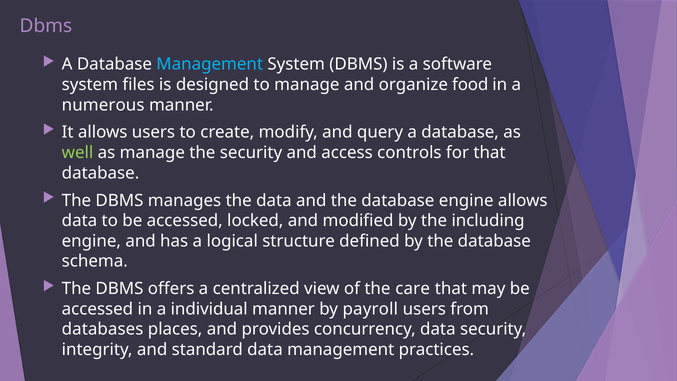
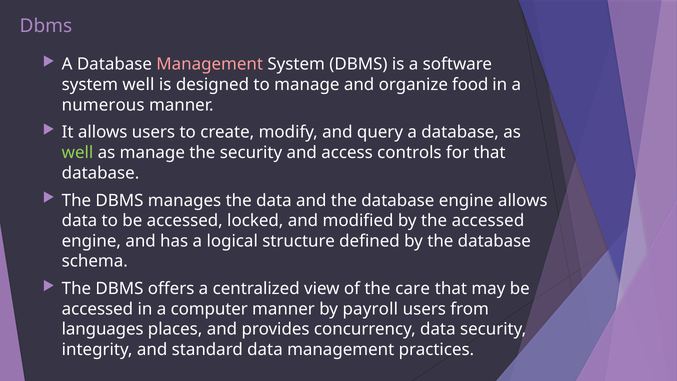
Management at (210, 64) colour: light blue -> pink
system files: files -> well
the including: including -> accessed
individual: individual -> computer
databases: databases -> languages
